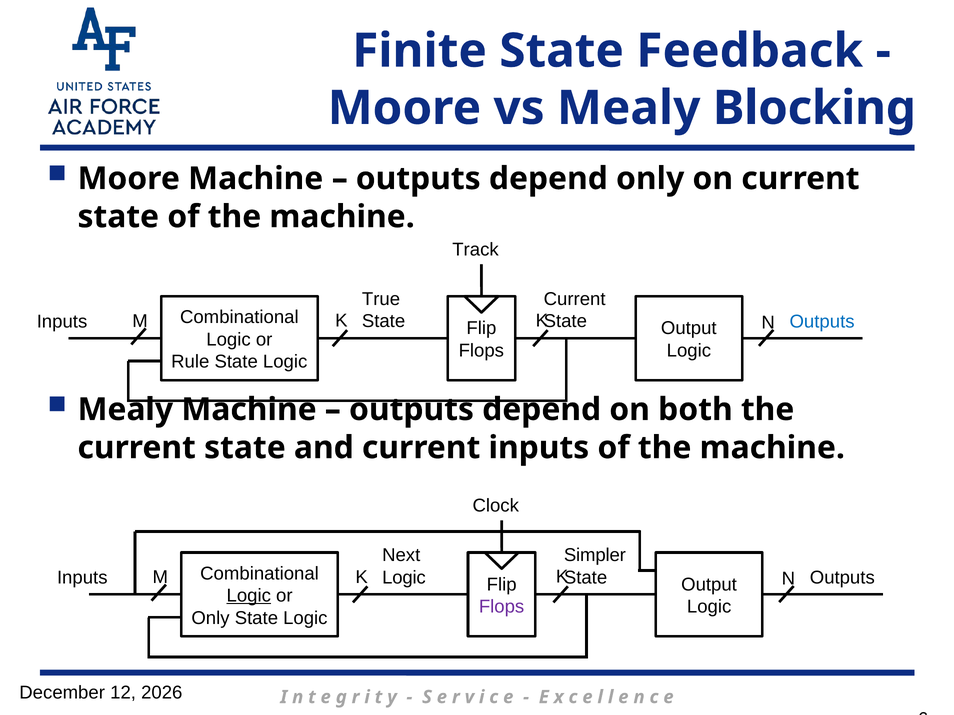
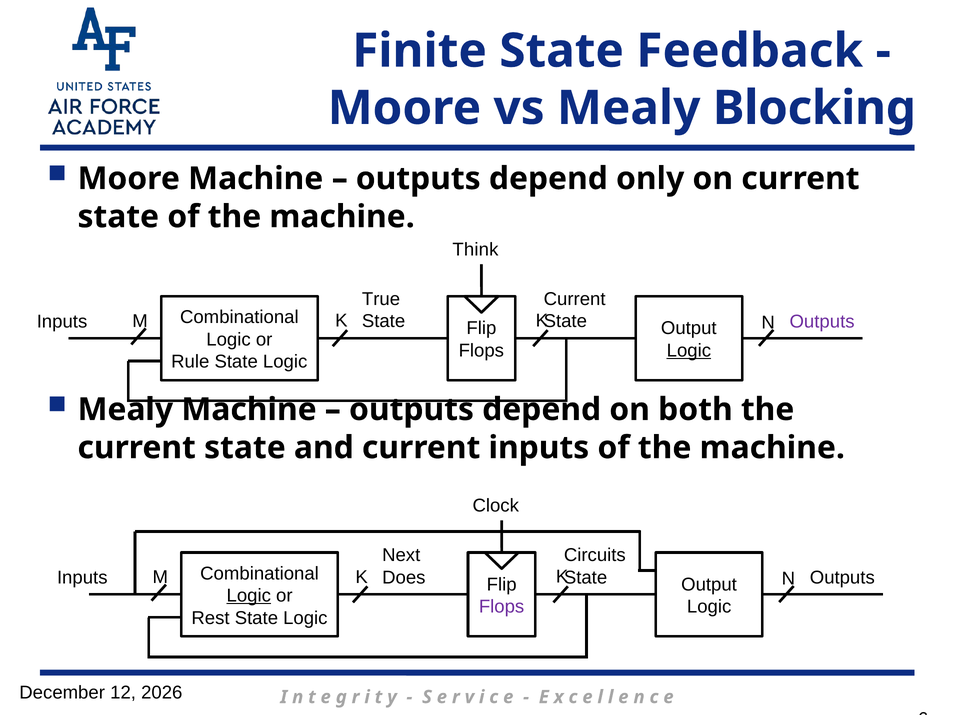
Track: Track -> Think
Outputs at (822, 322) colour: blue -> purple
Logic at (689, 351) underline: none -> present
Simpler: Simpler -> Circuits
Logic at (404, 578): Logic -> Does
Only at (210, 618): Only -> Rest
